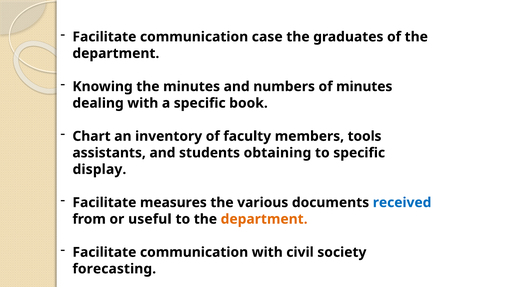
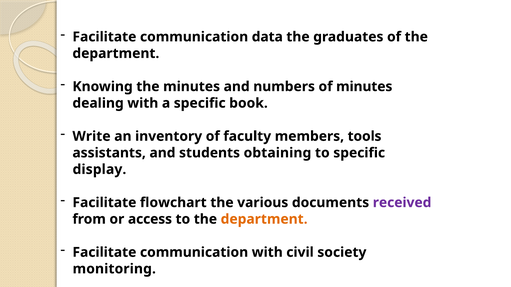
case: case -> data
Chart: Chart -> Write
measures: measures -> flowchart
received colour: blue -> purple
useful: useful -> access
forecasting: forecasting -> monitoring
